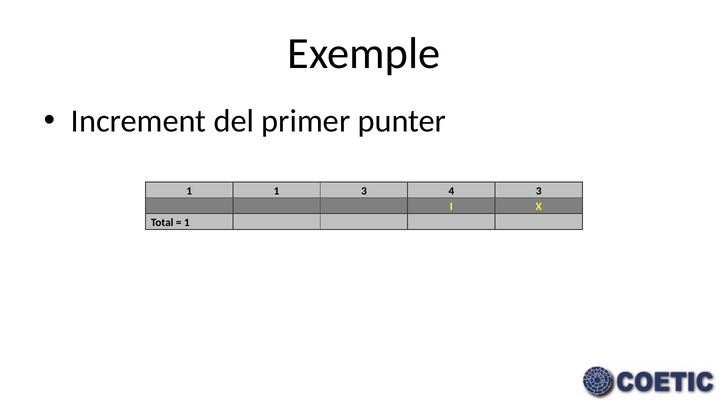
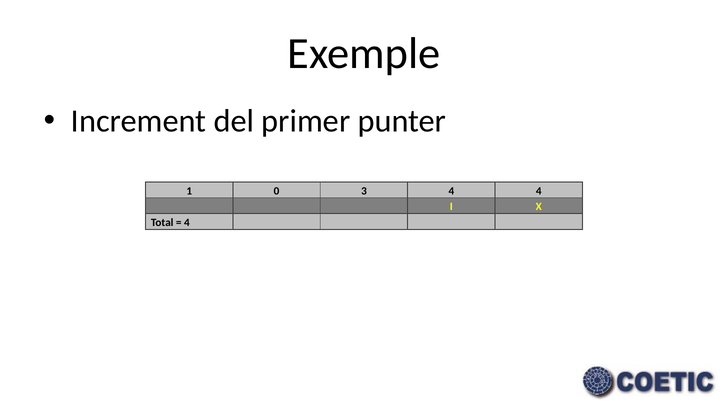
1 1: 1 -> 0
4 3: 3 -> 4
1 at (187, 222): 1 -> 4
